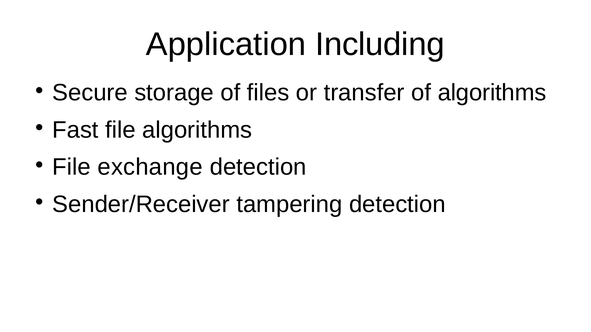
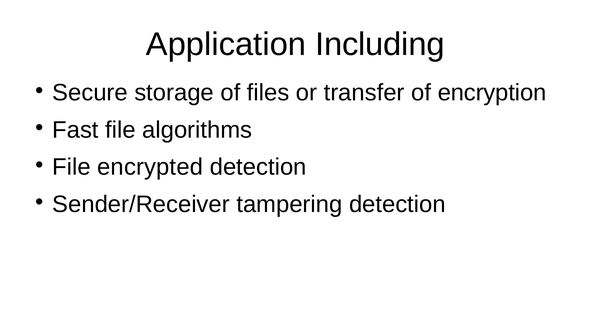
of algorithms: algorithms -> encryption
exchange: exchange -> encrypted
